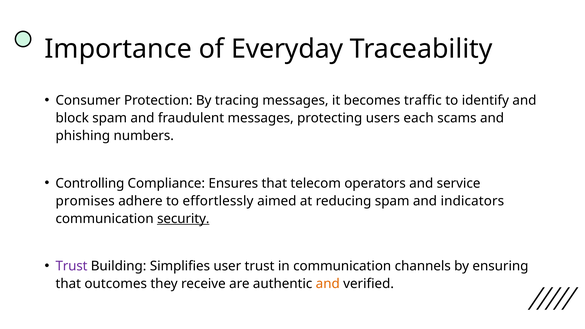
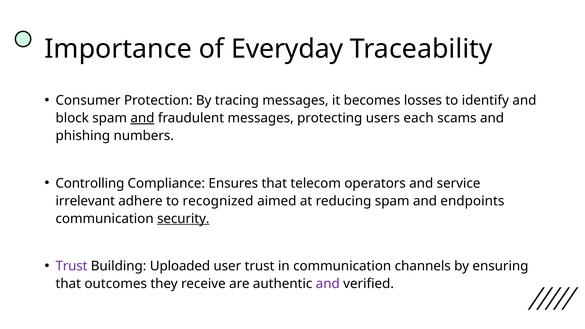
traffic: traffic -> losses
and at (142, 118) underline: none -> present
promises: promises -> irrelevant
effortlessly: effortlessly -> recognized
indicators: indicators -> endpoints
Simplifies: Simplifies -> Uploaded
and at (328, 284) colour: orange -> purple
